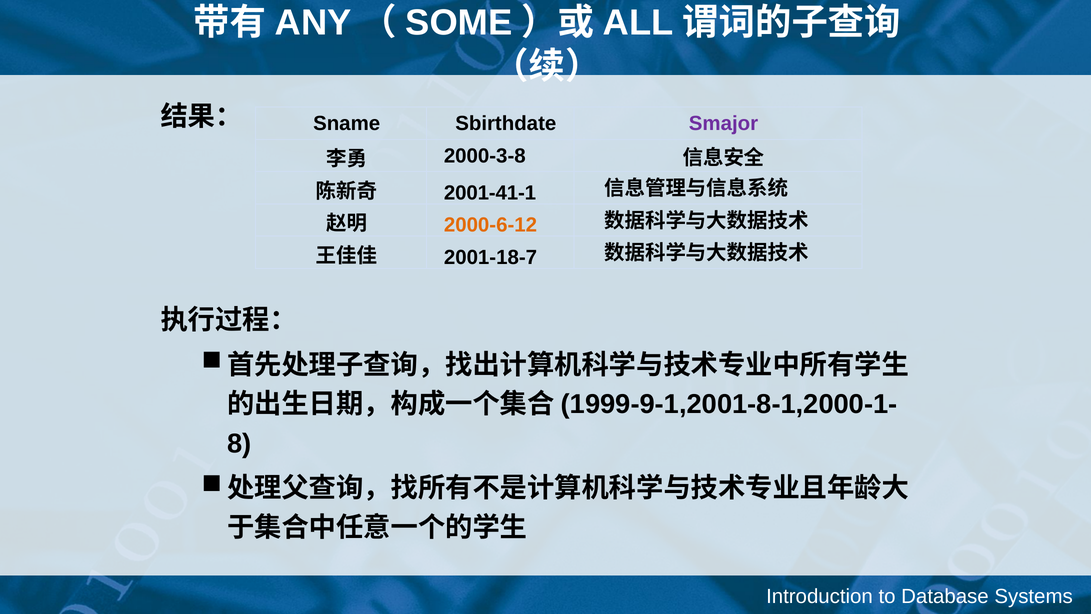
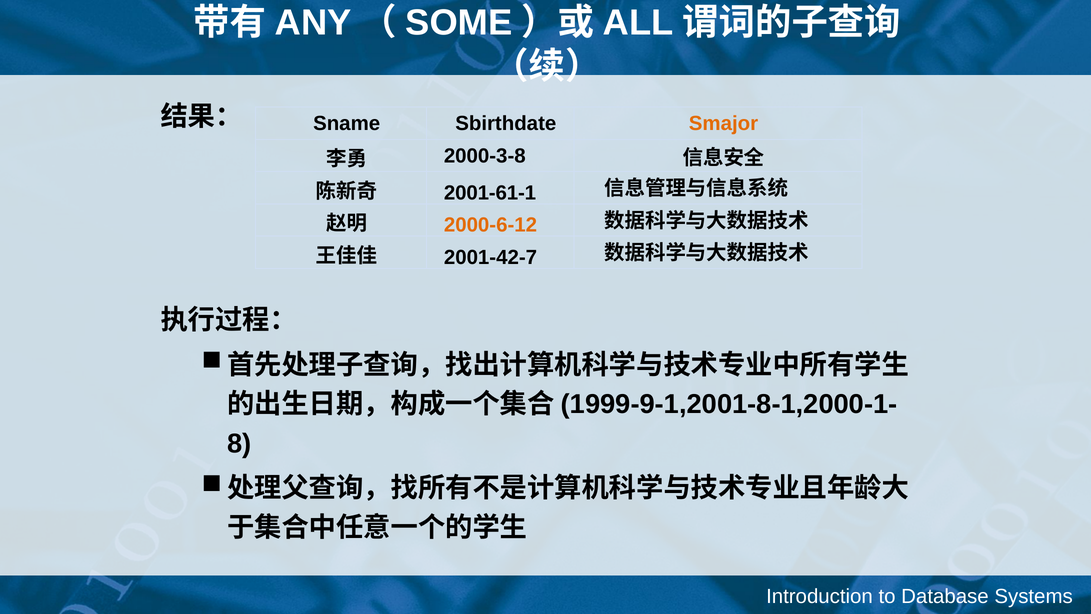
Smajor colour: purple -> orange
2001-41-1: 2001-41-1 -> 2001-61-1
2001-18-7: 2001-18-7 -> 2001-42-7
